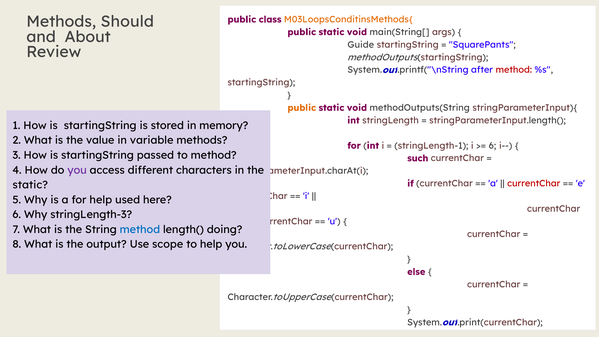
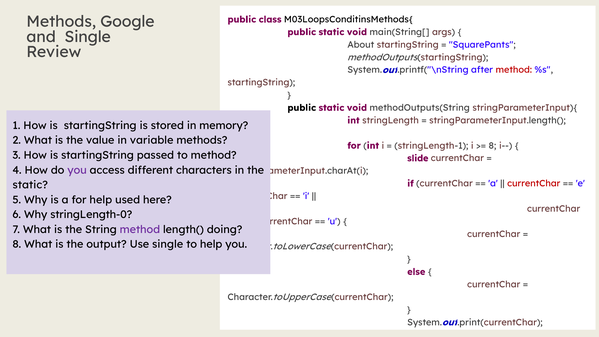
M03LoopsConditinsMethods{ colour: orange -> black
Should: Should -> Google
and About: About -> Single
Guide: Guide -> About
public at (302, 108) colour: orange -> black
6 at (492, 146): 6 -> 8
such: such -> slide
stringLength-3: stringLength-3 -> stringLength-0
method at (140, 230) colour: blue -> purple
Use scope: scope -> single
